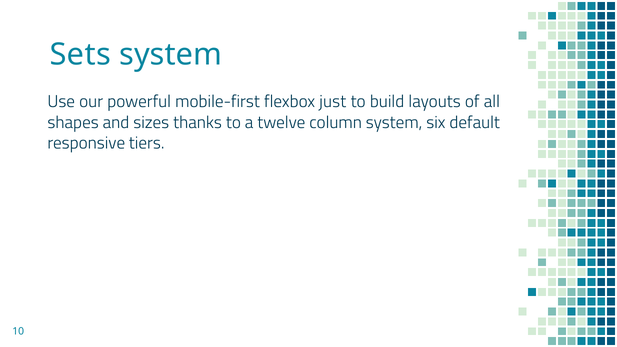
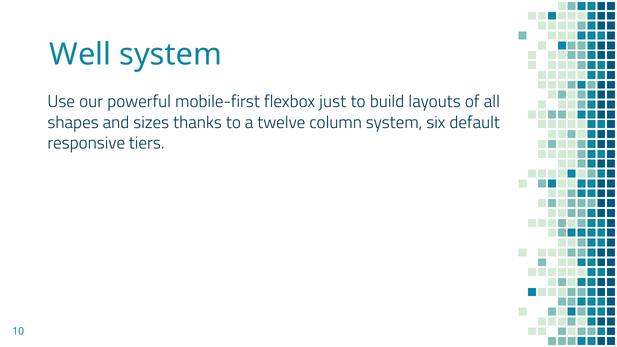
Sets: Sets -> Well
